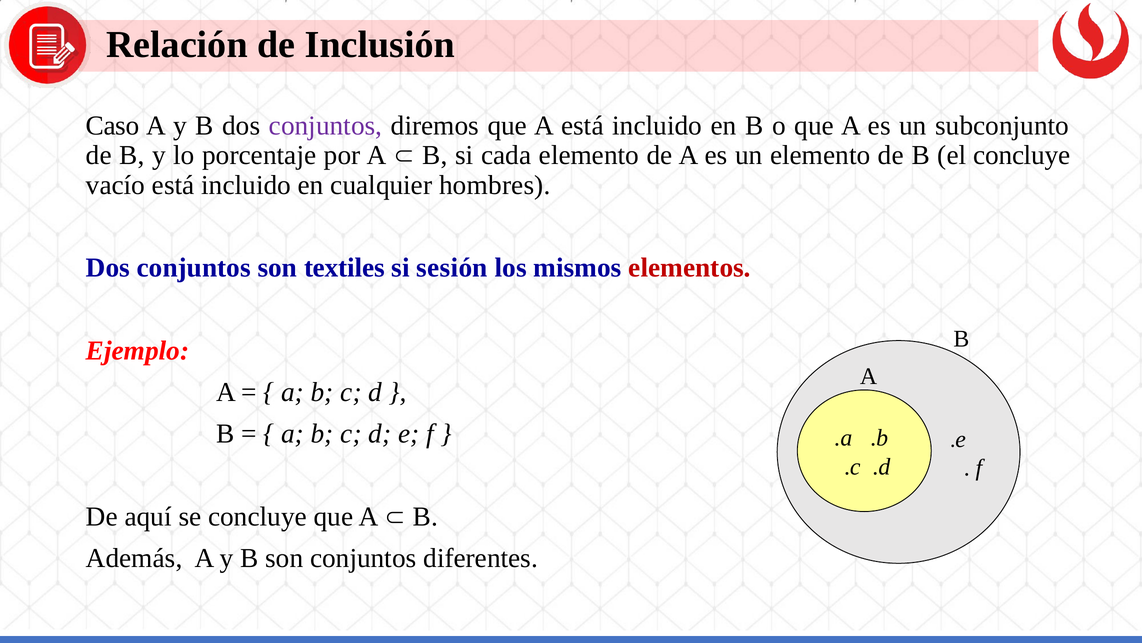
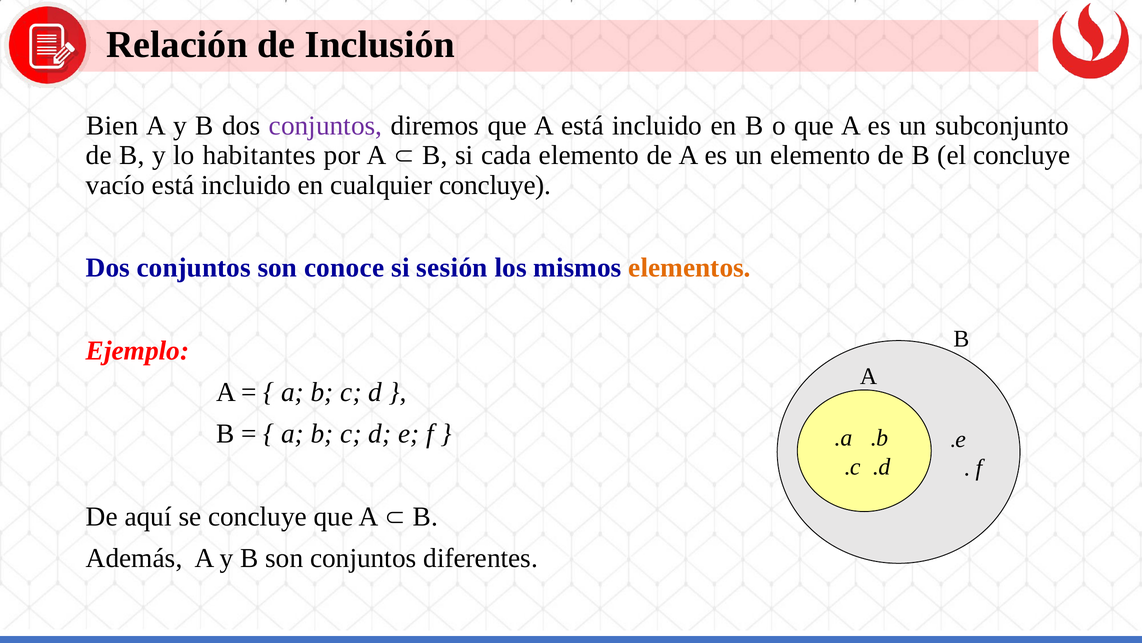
Caso: Caso -> Bien
porcentaje: porcentaje -> habitantes
cualquier hombres: hombres -> concluye
textiles: textiles -> conoce
elementos colour: red -> orange
